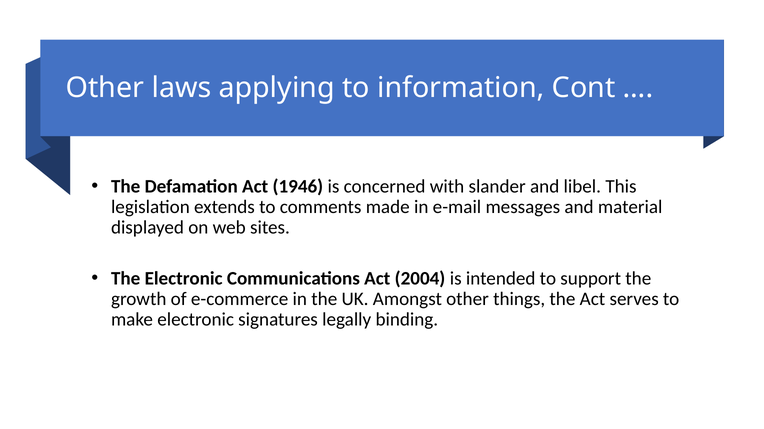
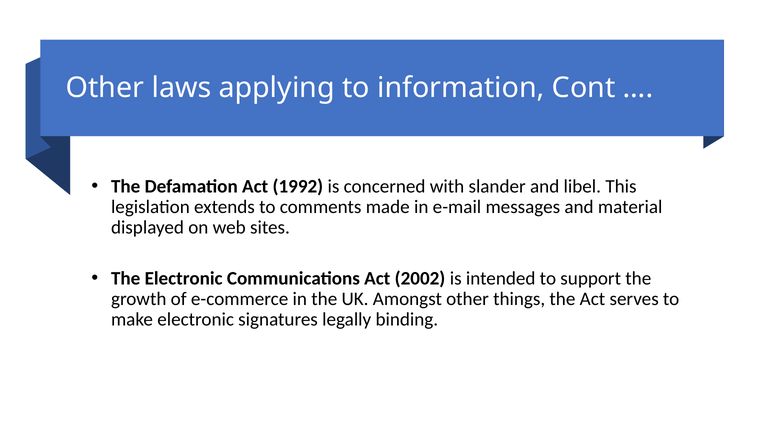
1946: 1946 -> 1992
2004: 2004 -> 2002
